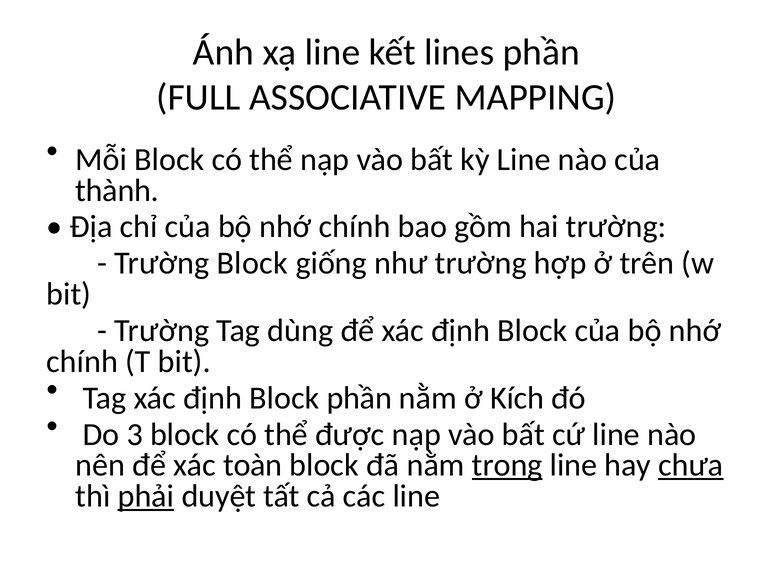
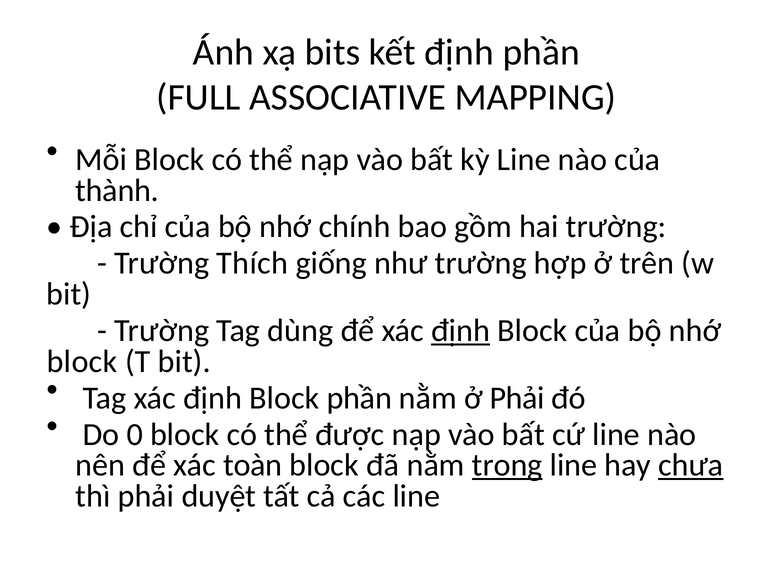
xạ line: line -> bits
kết lines: lines -> định
Trường Block: Block -> Thích
định at (461, 330) underline: none -> present
chính at (82, 361): chính -> block
ở Kích: Kích -> Phải
3: 3 -> 0
phải at (146, 496) underline: present -> none
